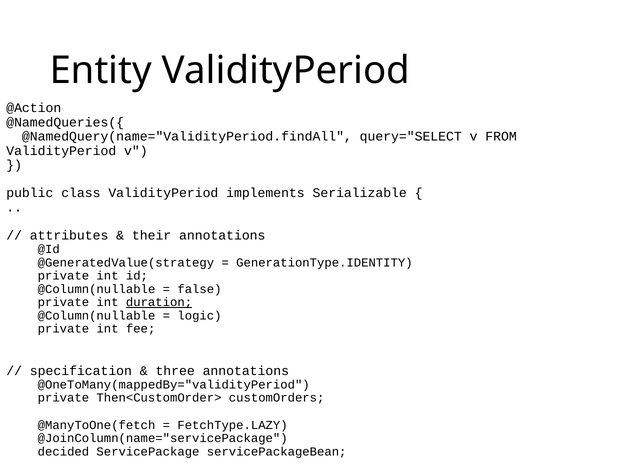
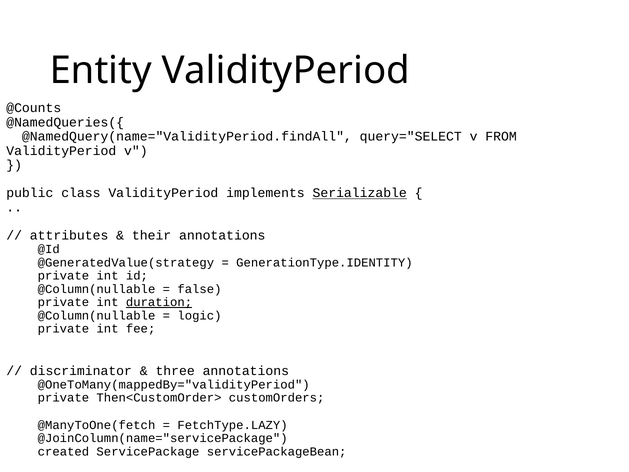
@Action: @Action -> @Counts
Serializable underline: none -> present
specification: specification -> discriminator
decided: decided -> created
